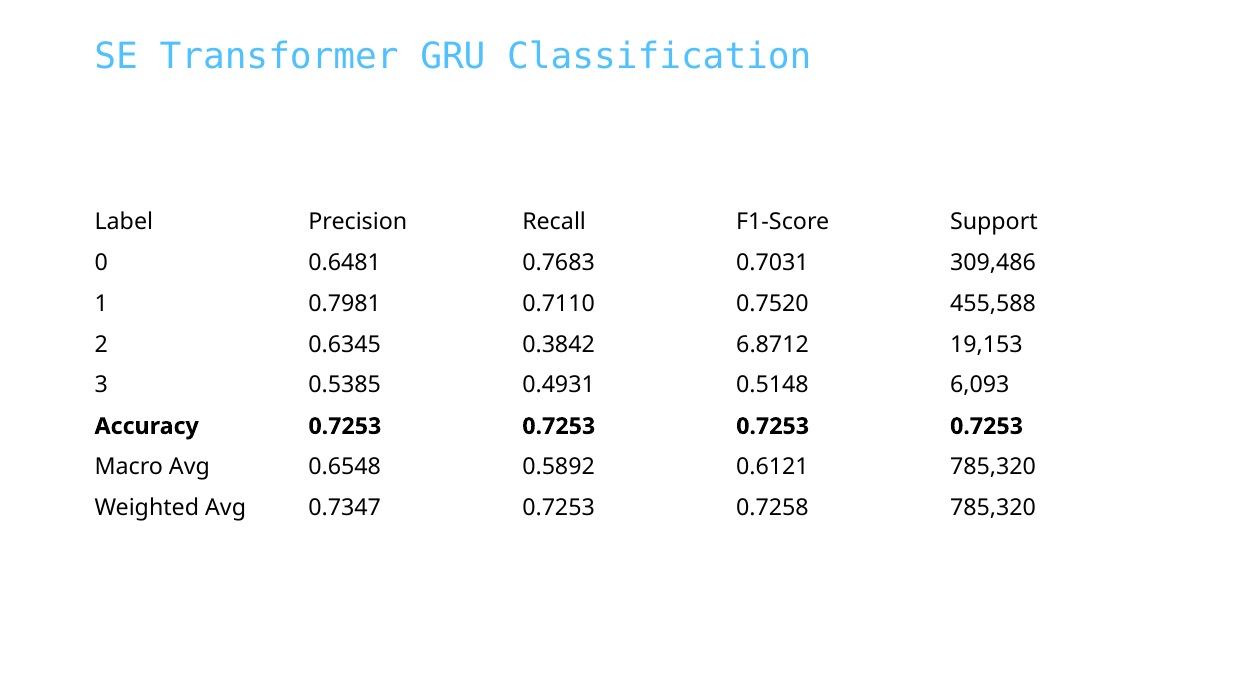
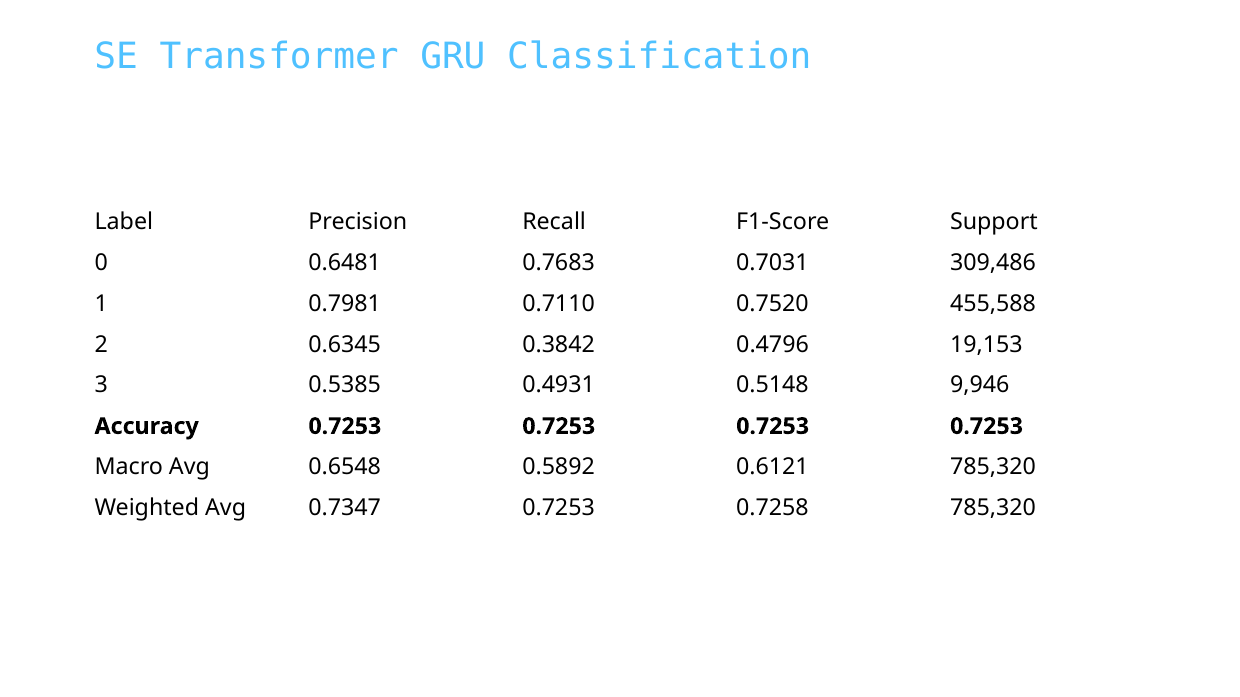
6.8712: 6.8712 -> 0.4796
6,093: 6,093 -> 9,946
